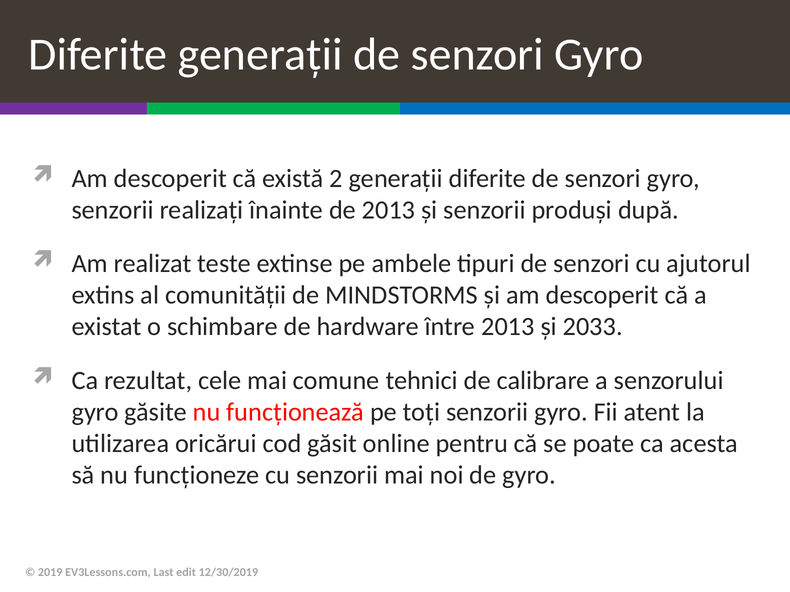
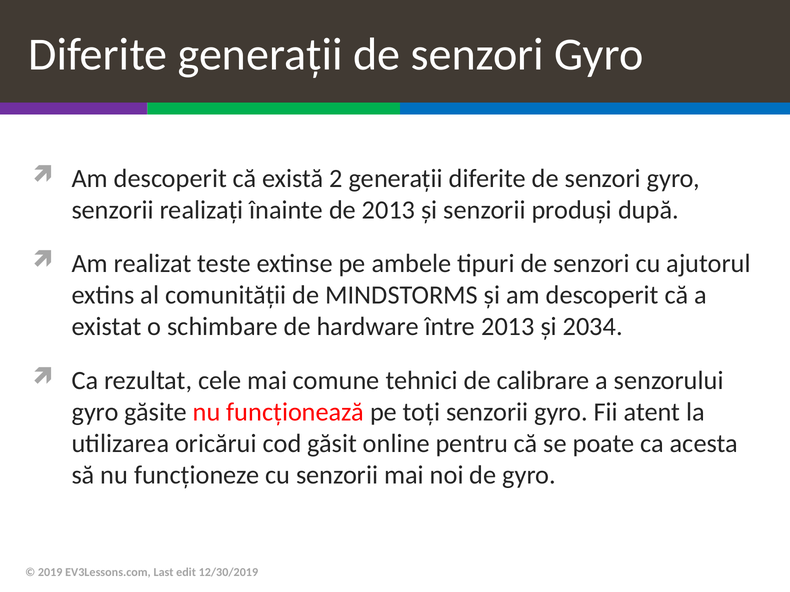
2033: 2033 -> 2034
